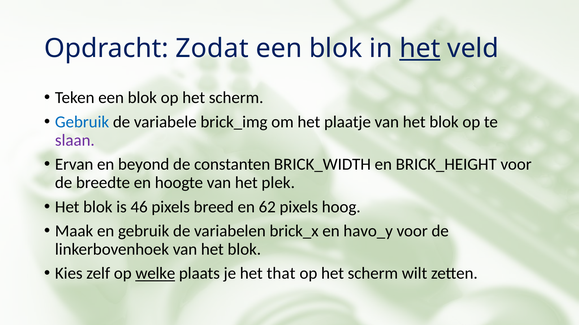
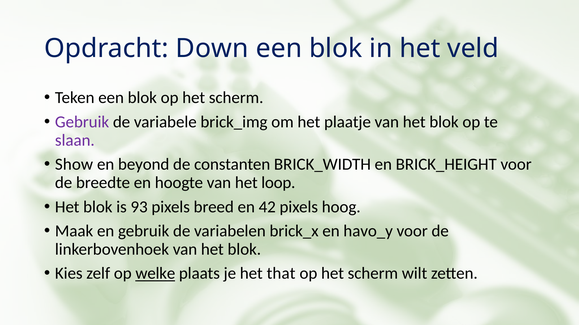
Zodat: Zodat -> Down
het at (420, 49) underline: present -> none
Gebruik at (82, 122) colour: blue -> purple
Ervan: Ervan -> Show
plek: plek -> loop
46: 46 -> 93
62: 62 -> 42
